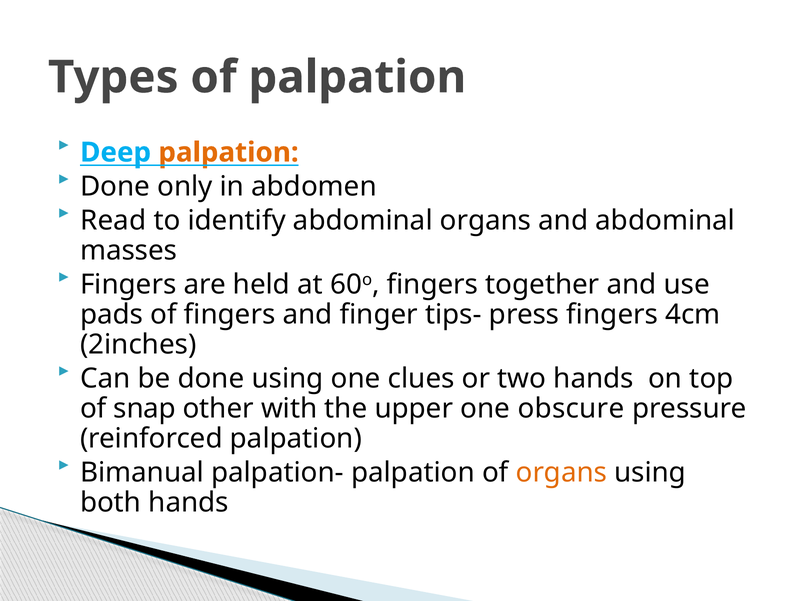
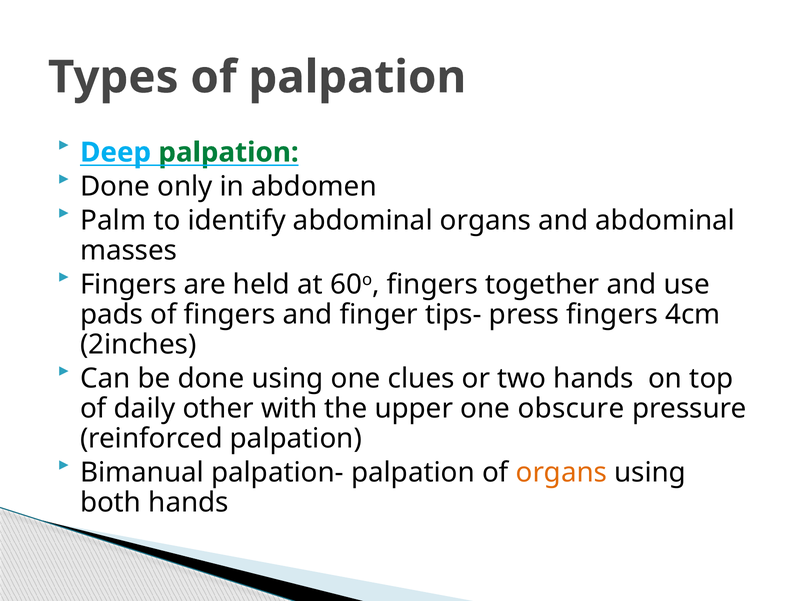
palpation at (229, 153) colour: orange -> green
Read: Read -> Palm
snap: snap -> daily
